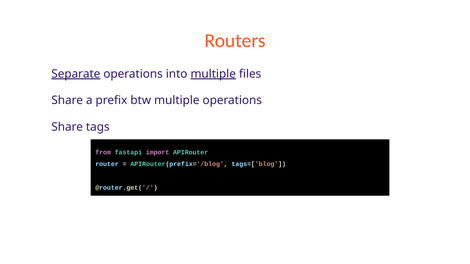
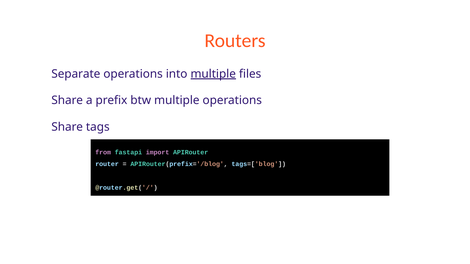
Separate underline: present -> none
